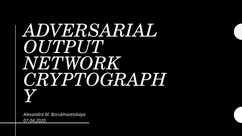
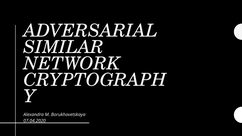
OUTPUT: OUTPUT -> SIMILAR
